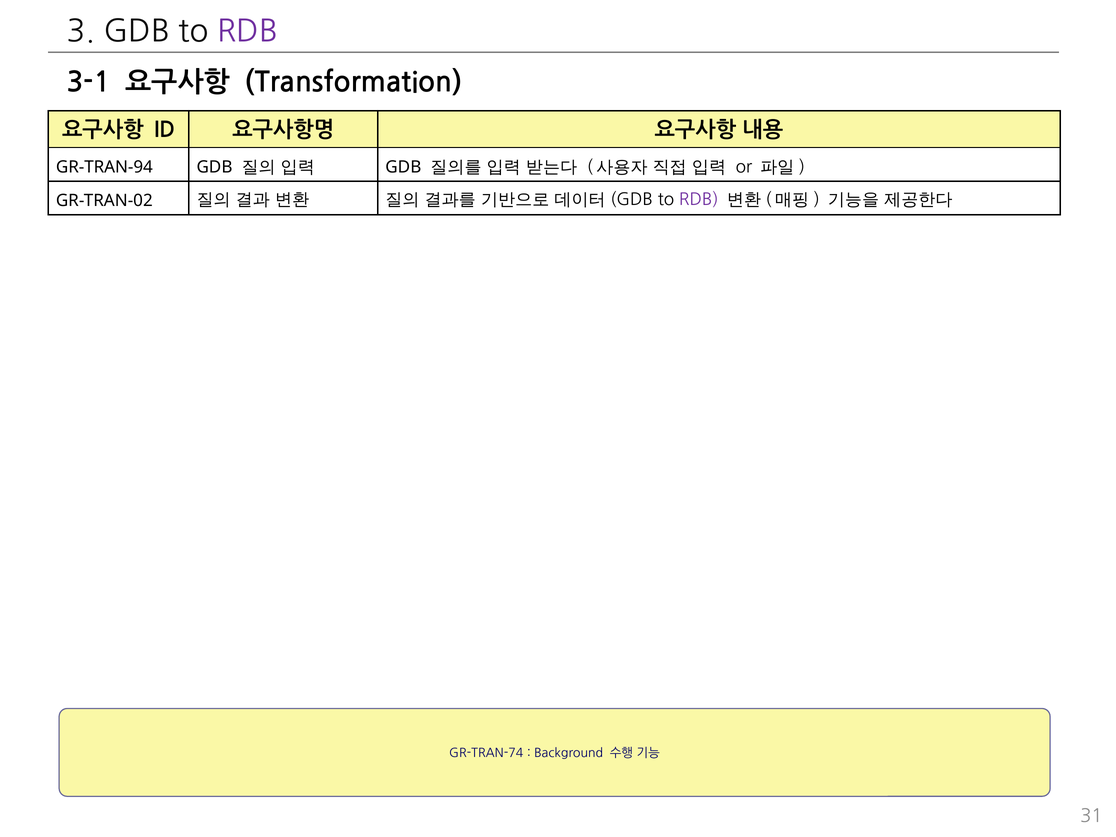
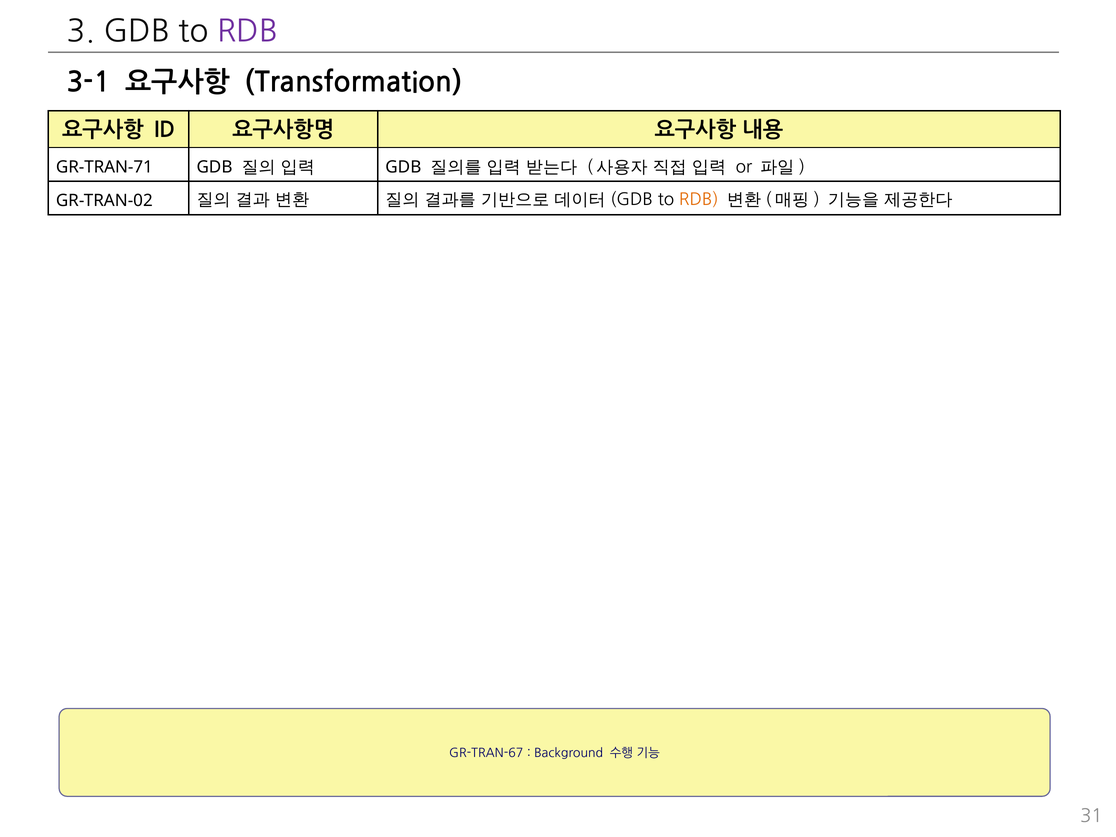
GR-TRAN-94: GR-TRAN-94 -> GR-TRAN-71
RDB at (699, 200) colour: purple -> orange
GR-TRAN-74: GR-TRAN-74 -> GR-TRAN-67
